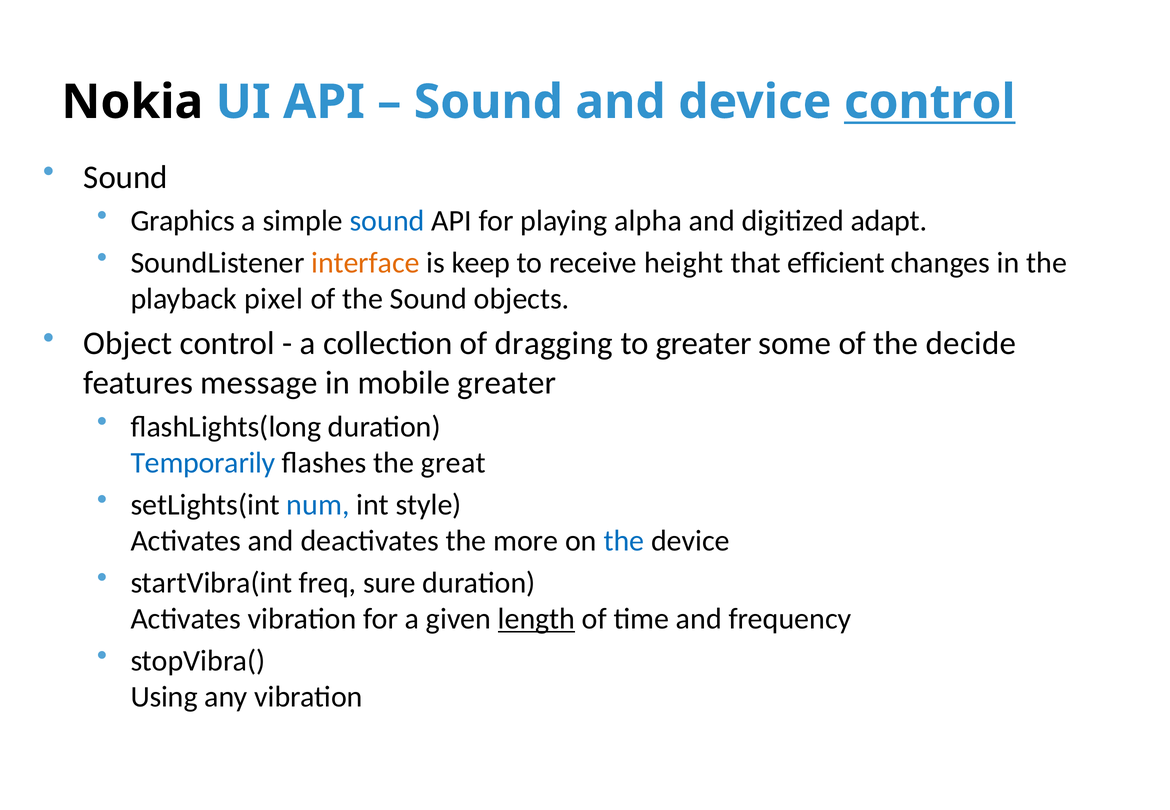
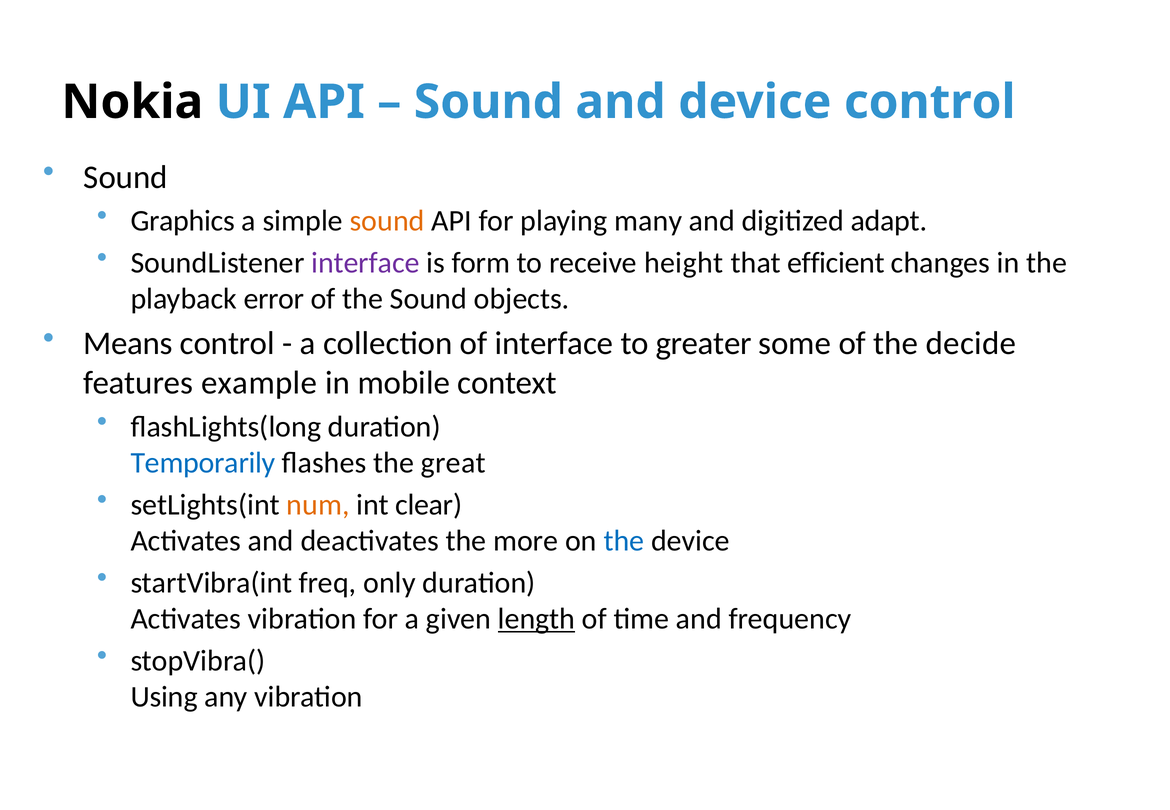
control at (930, 102) underline: present -> none
sound at (387, 221) colour: blue -> orange
alpha: alpha -> many
interface at (365, 263) colour: orange -> purple
keep: keep -> form
pixel: pixel -> error
Object: Object -> Means
of dragging: dragging -> interface
message: message -> example
mobile greater: greater -> context
num colour: blue -> orange
style: style -> clear
sure: sure -> only
